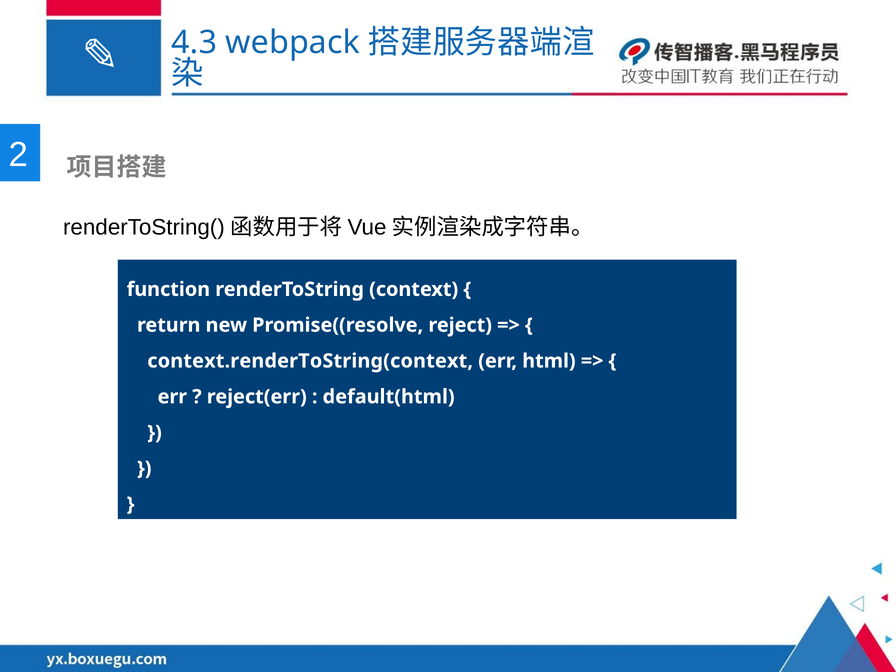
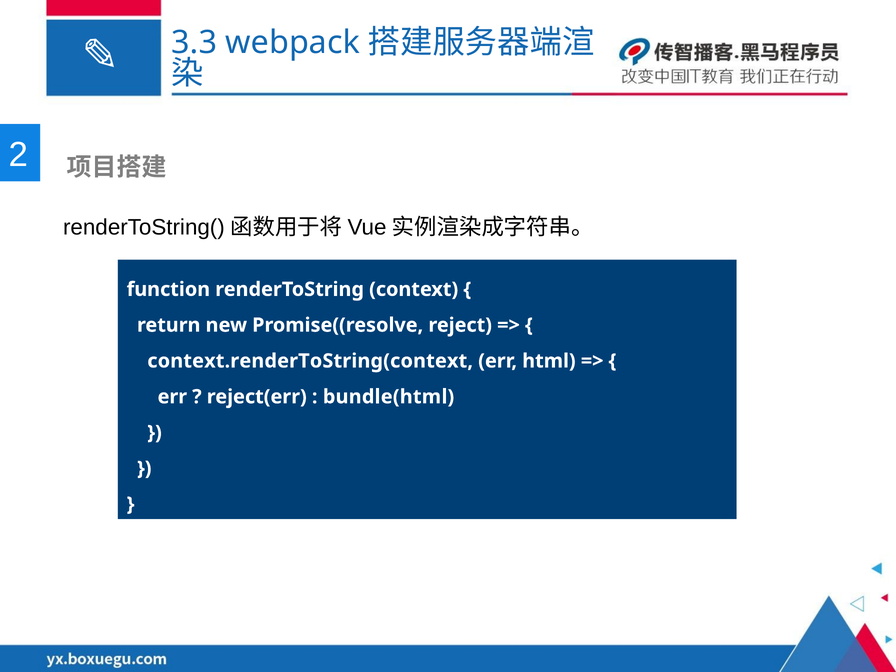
4.3: 4.3 -> 3.3
default(html: default(html -> bundle(html
